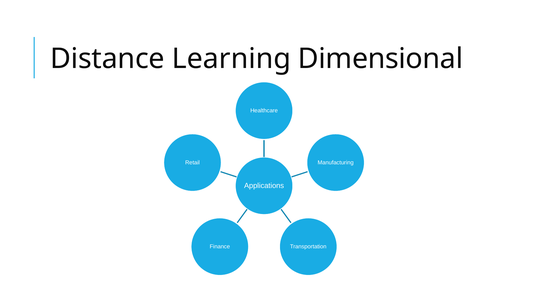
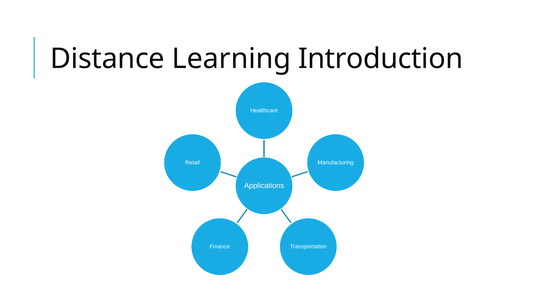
Dimensional: Dimensional -> Introduction
